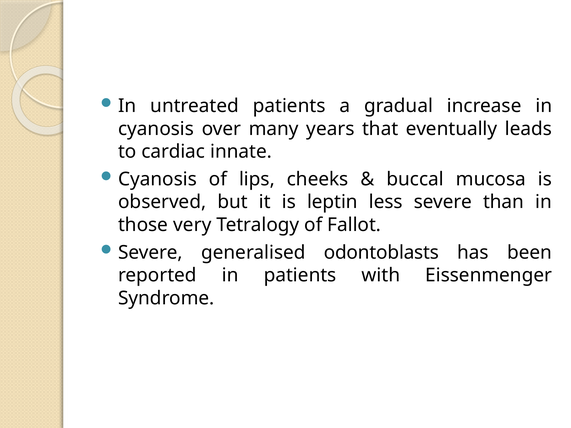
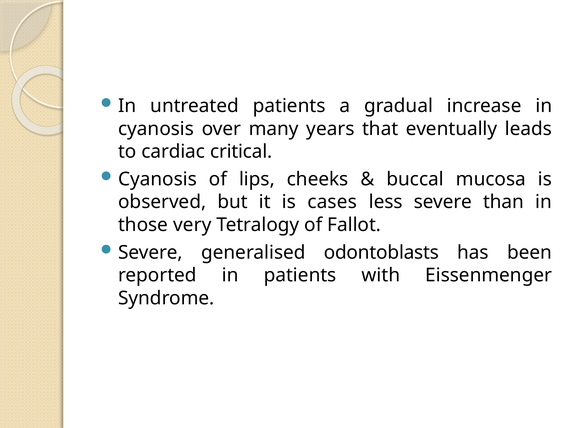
innate: innate -> critical
leptin: leptin -> cases
